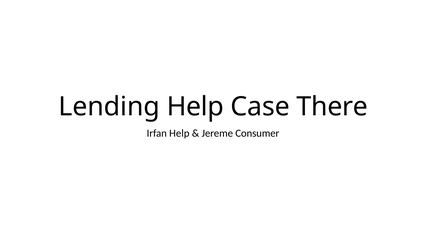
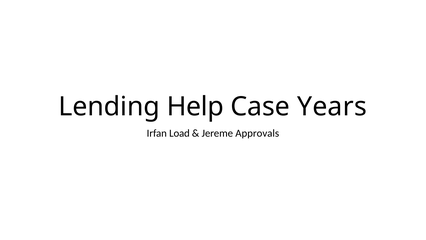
There: There -> Years
Irfan Help: Help -> Load
Consumer: Consumer -> Approvals
